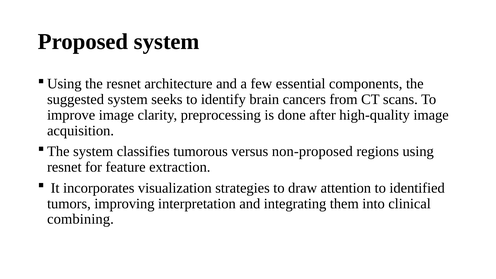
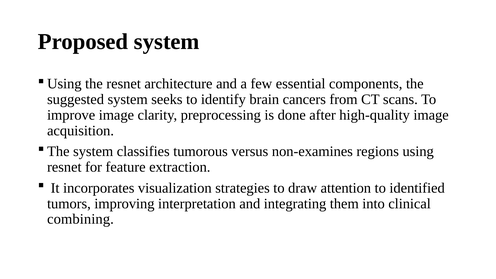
non-proposed: non-proposed -> non-examines
